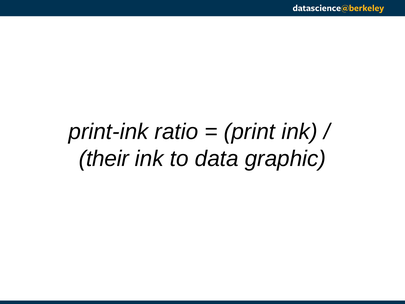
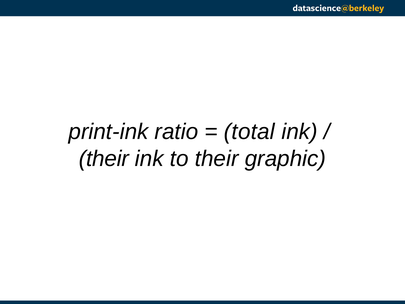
print: print -> total
to data: data -> their
